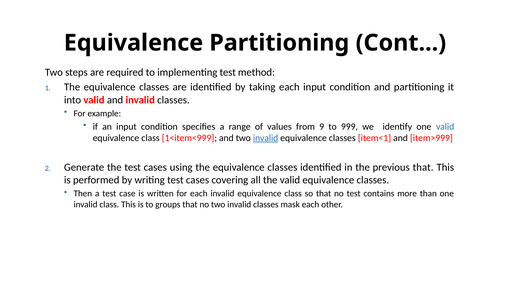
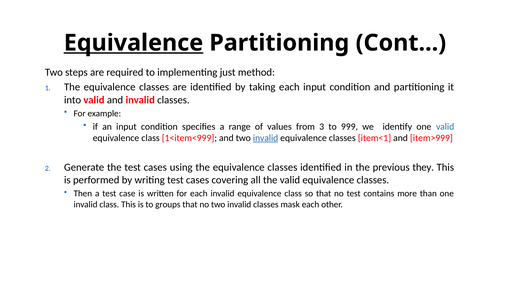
Equivalence at (133, 43) underline: none -> present
implementing test: test -> just
9: 9 -> 3
previous that: that -> they
